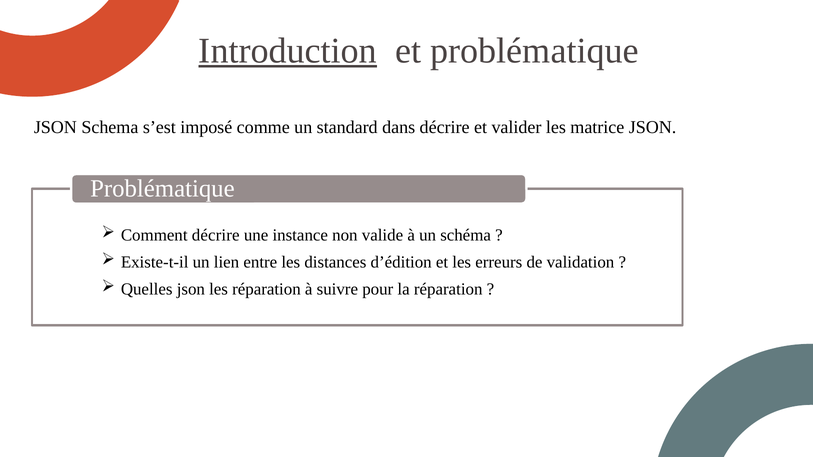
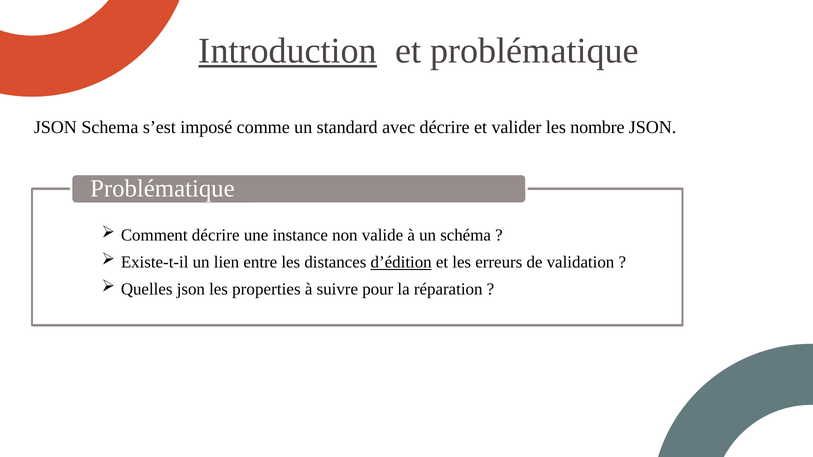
dans: dans -> avec
matrice: matrice -> nombre
d’édition underline: none -> present
les réparation: réparation -> properties
